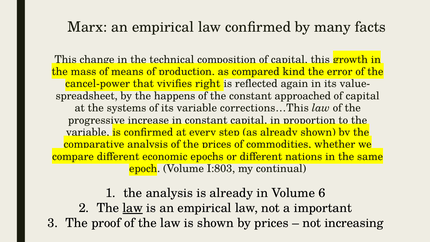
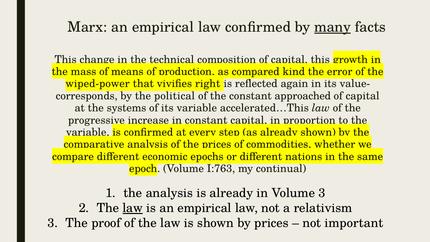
many underline: none -> present
cancel-power: cancel-power -> wiped-power
spreadsheet: spreadsheet -> corresponds
happens: happens -> political
corrections…This: corrections…This -> accelerated…This
I:803: I:803 -> I:763
Volume 6: 6 -> 3
important: important -> relativism
increasing: increasing -> important
